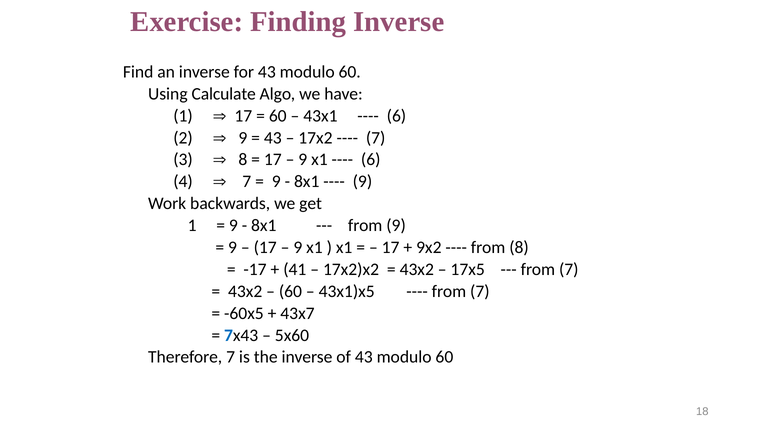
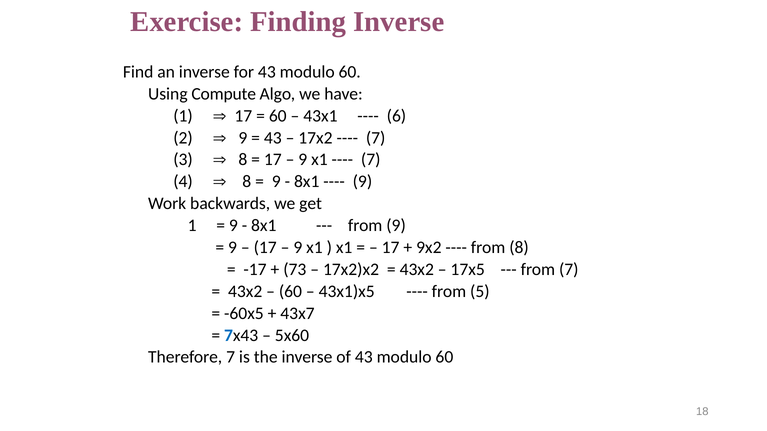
Calculate: Calculate -> Compute
6 at (371, 160): 6 -> 7
7 at (247, 182): 7 -> 8
41: 41 -> 73
7 at (480, 292): 7 -> 5
